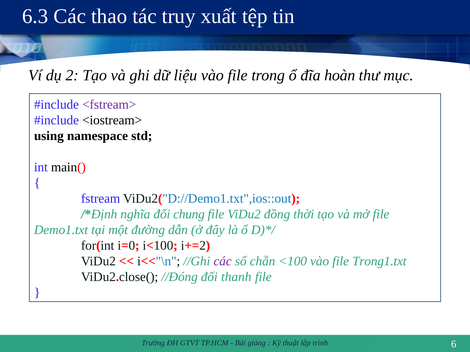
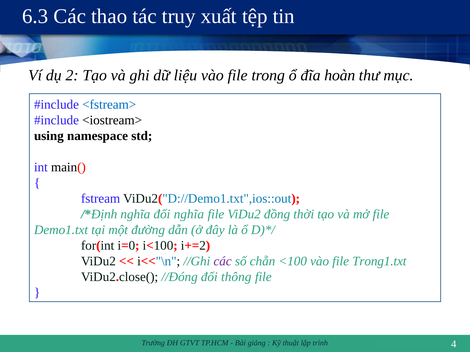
<fstream> colour: purple -> blue
đối chung: chung -> nghĩa
thanh: thanh -> thông
6: 6 -> 4
